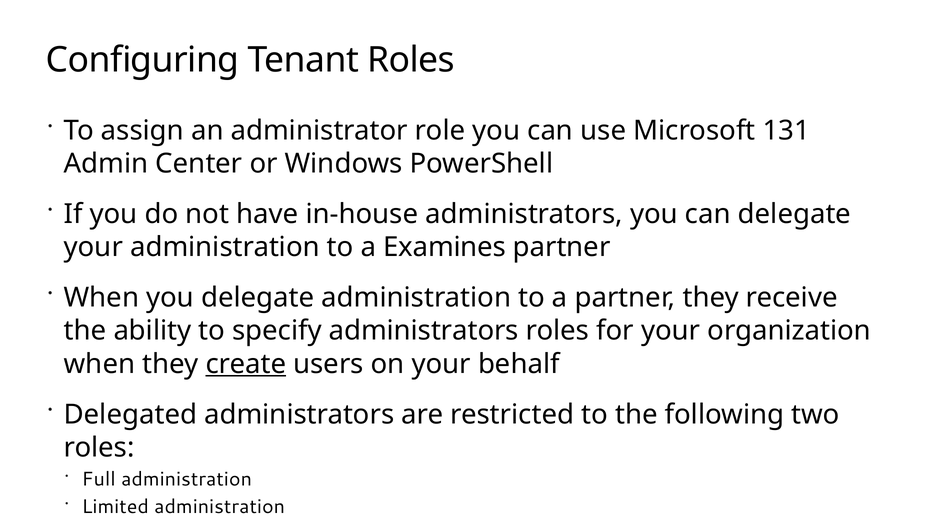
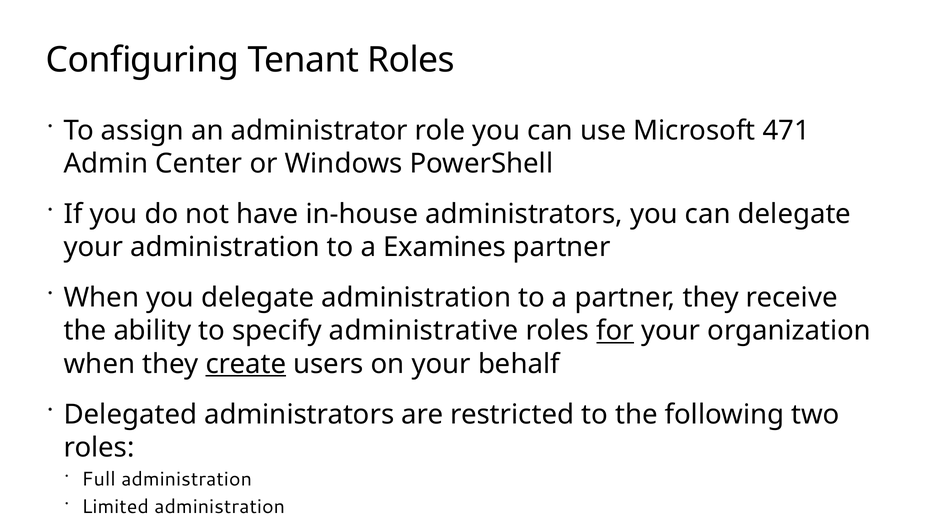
131: 131 -> 471
specify administrators: administrators -> administrative
for underline: none -> present
